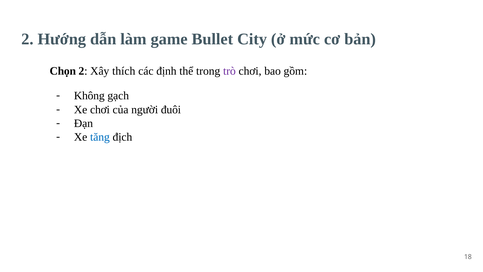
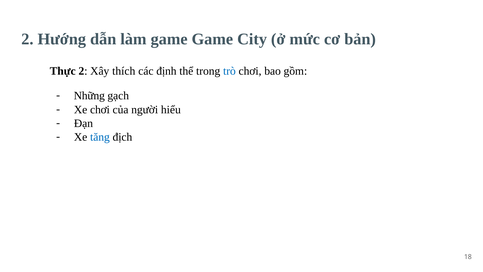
game Bullet: Bullet -> Game
Chọn: Chọn -> Thực
trò colour: purple -> blue
Không: Không -> Những
đuôi: đuôi -> hiểu
